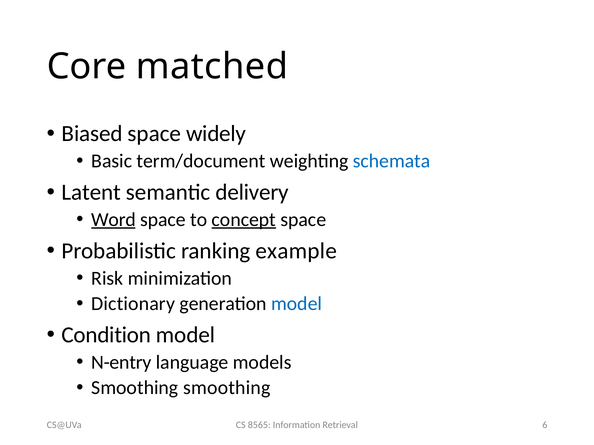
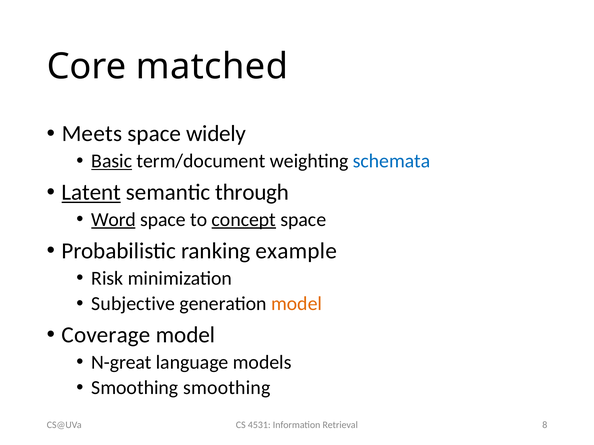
Biased: Biased -> Meets
Basic underline: none -> present
Latent underline: none -> present
delivery: delivery -> through
Dictionary: Dictionary -> Subjective
model at (297, 304) colour: blue -> orange
Condition: Condition -> Coverage
N-entry: N-entry -> N-great
8565: 8565 -> 4531
6: 6 -> 8
